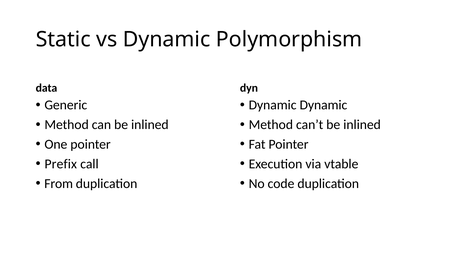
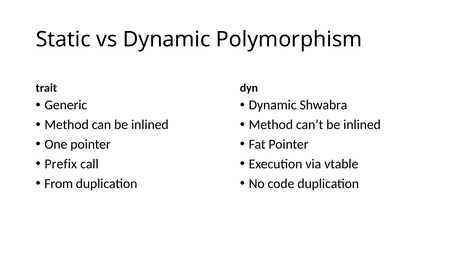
data: data -> trait
Dynamic Dynamic: Dynamic -> Shwabra
